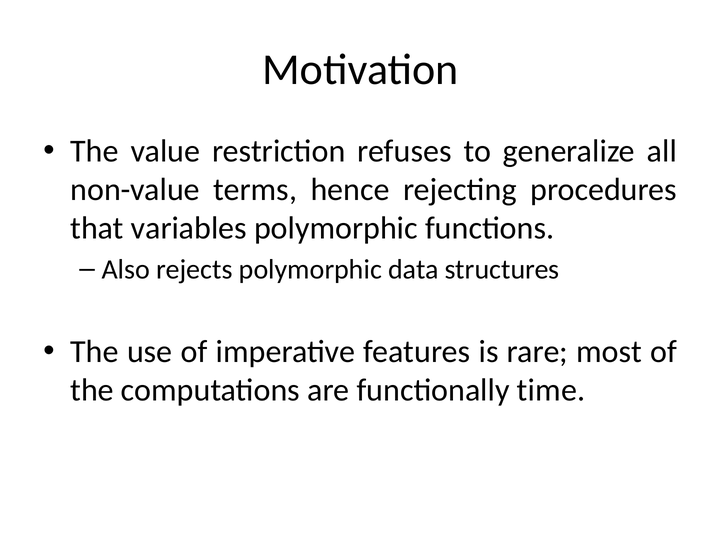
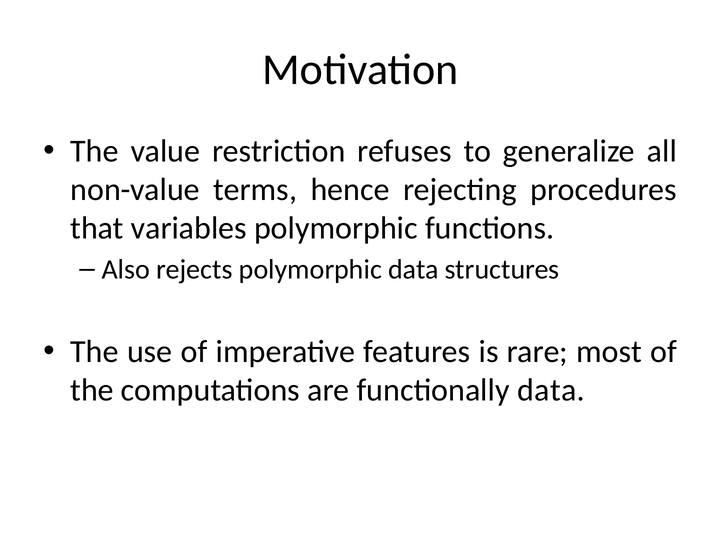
functionally time: time -> data
